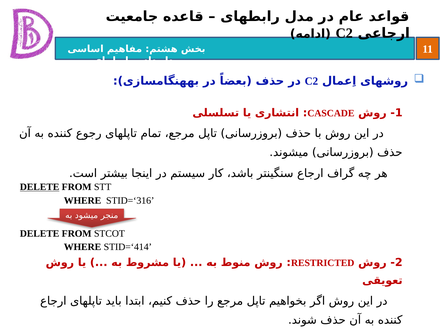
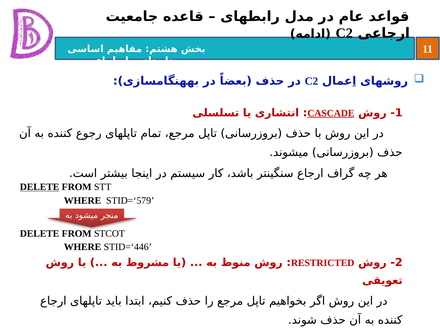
CASCADE underline: none -> present
STID=‘316: STID=‘316 -> STID=‘579
STID=‘414: STID=‘414 -> STID=‘446
